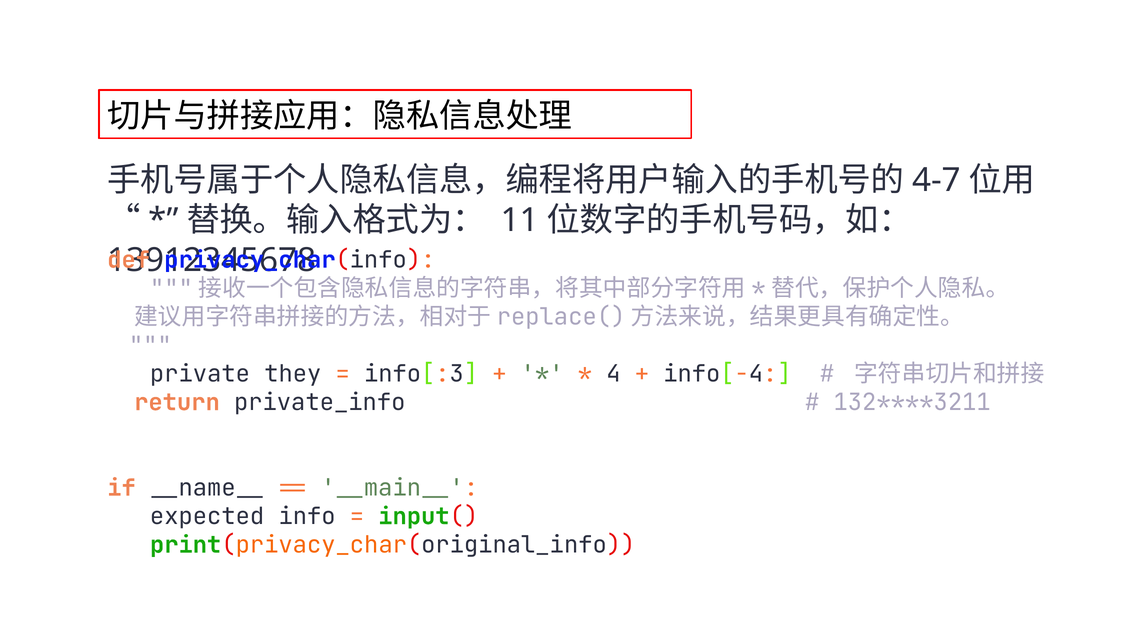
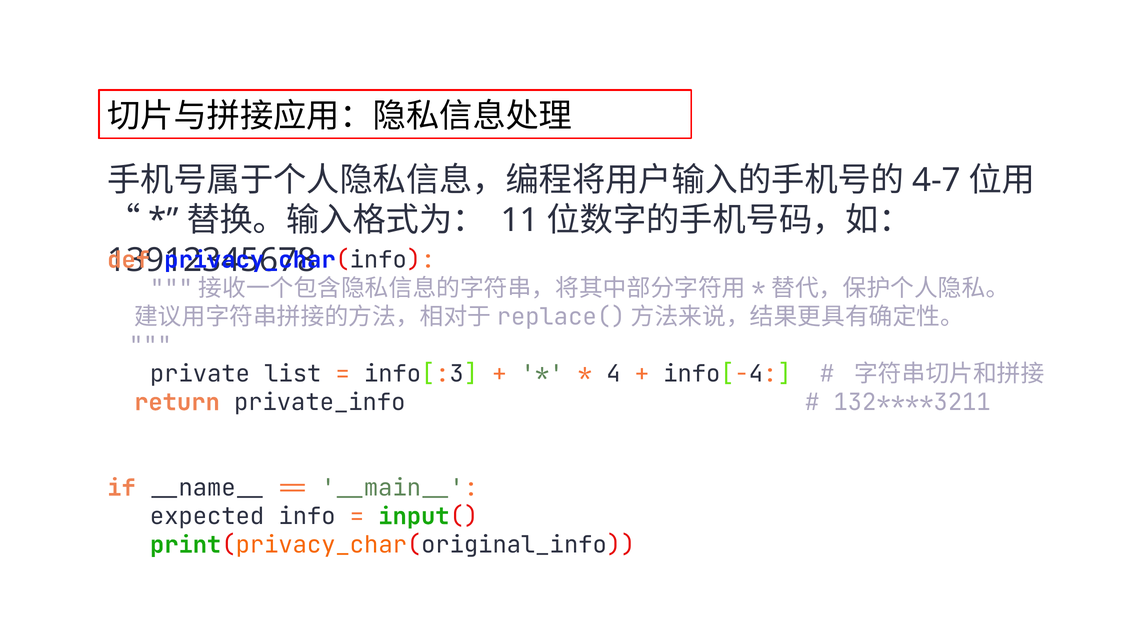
private_they: private_they -> private_list
